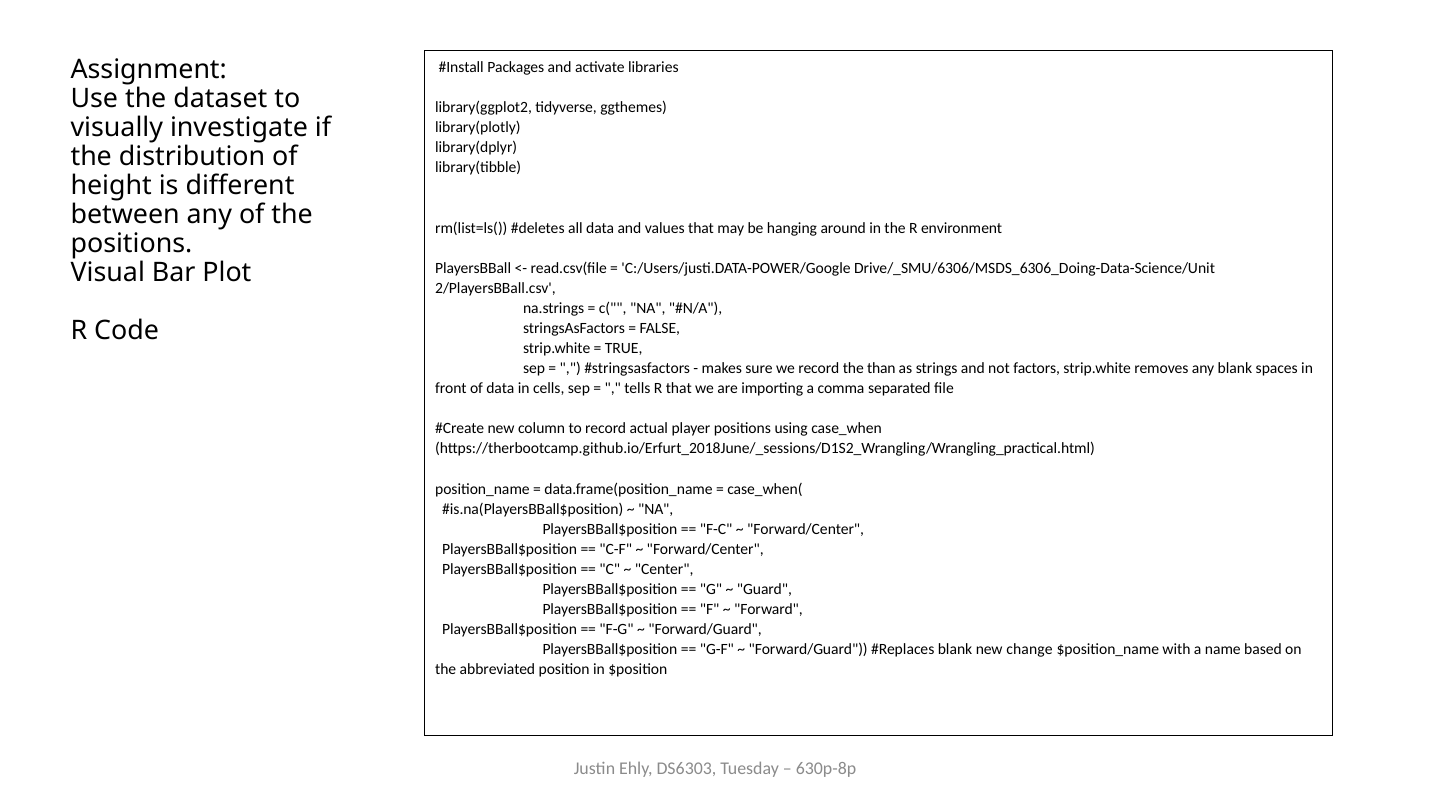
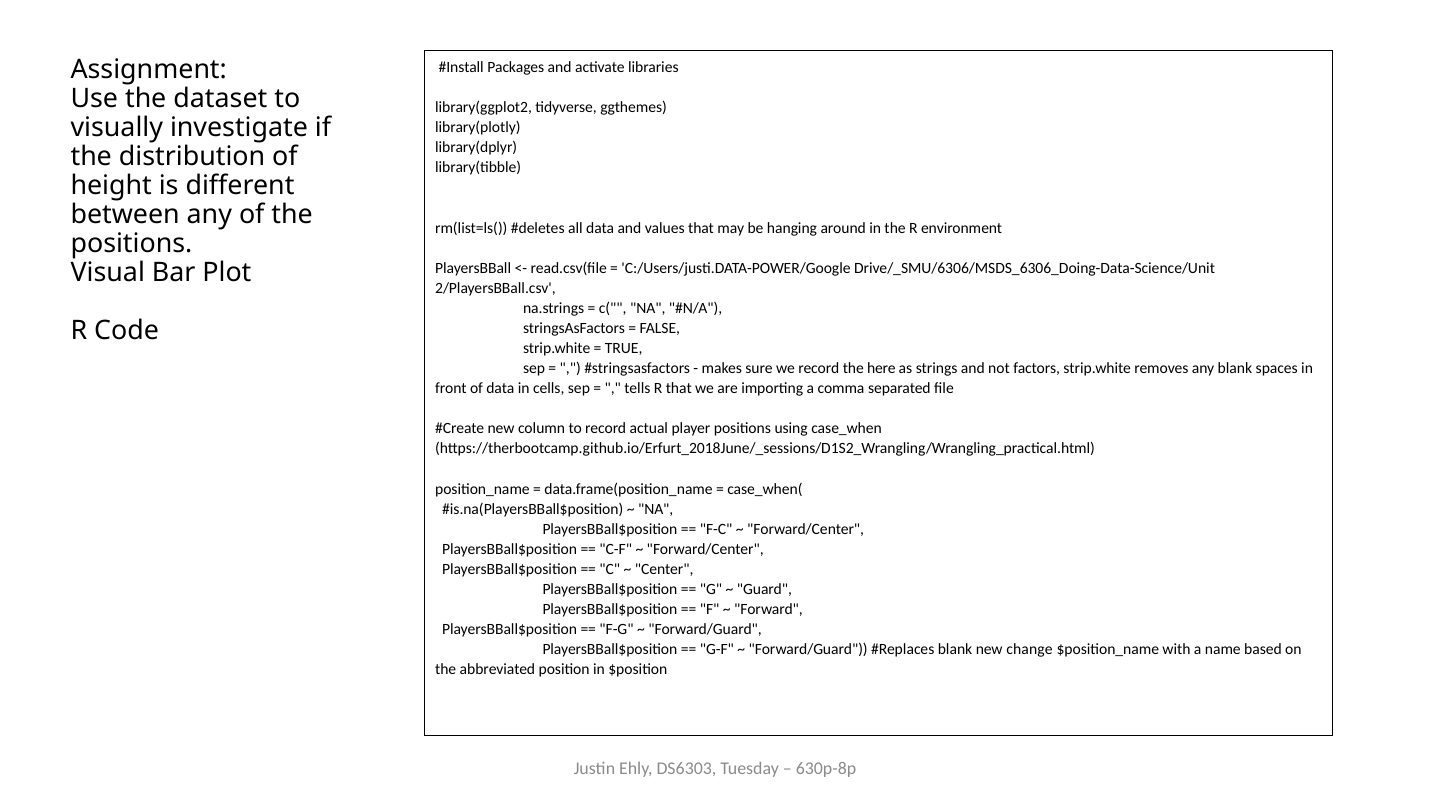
than: than -> here
